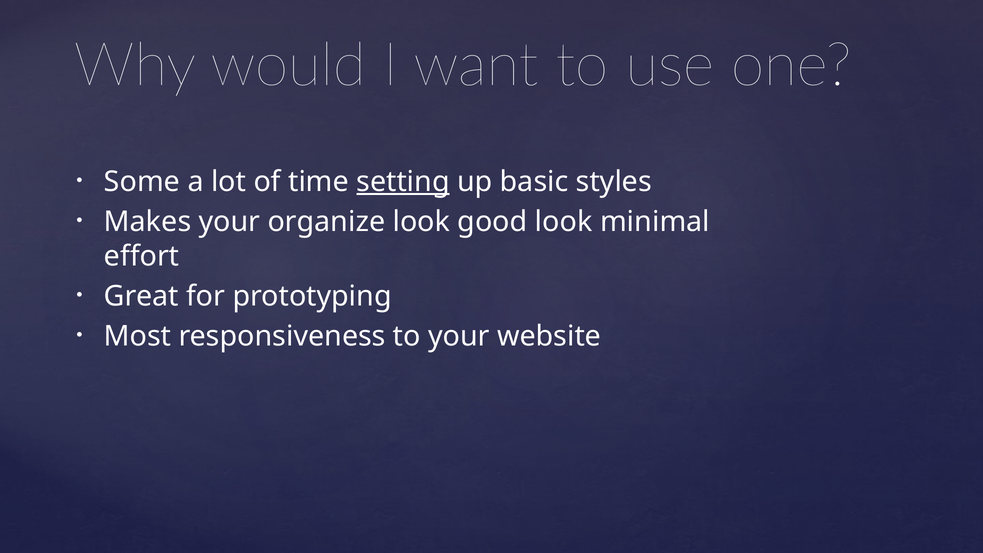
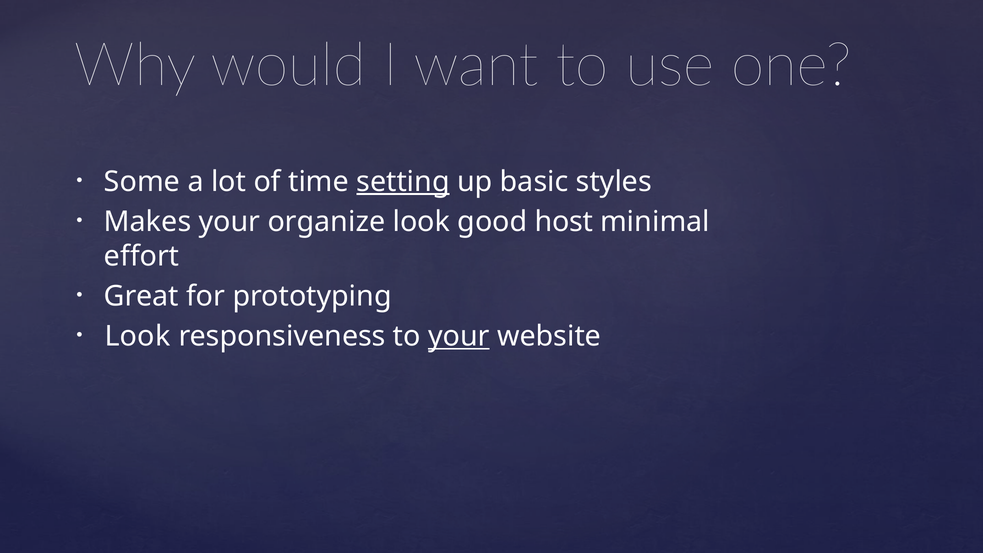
good look: look -> host
Most at (138, 336): Most -> Look
your at (459, 336) underline: none -> present
